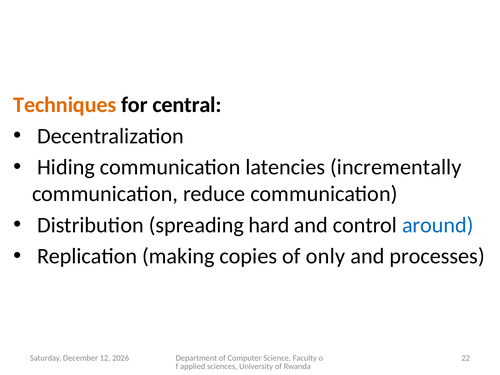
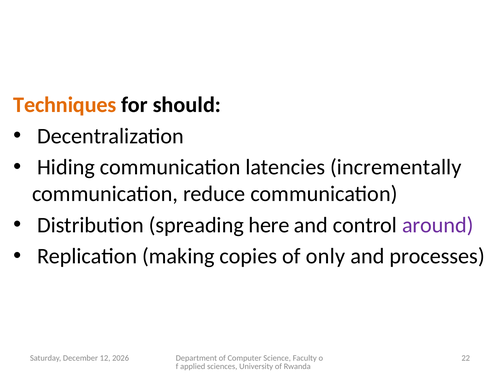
central: central -> should
hard: hard -> here
around colour: blue -> purple
